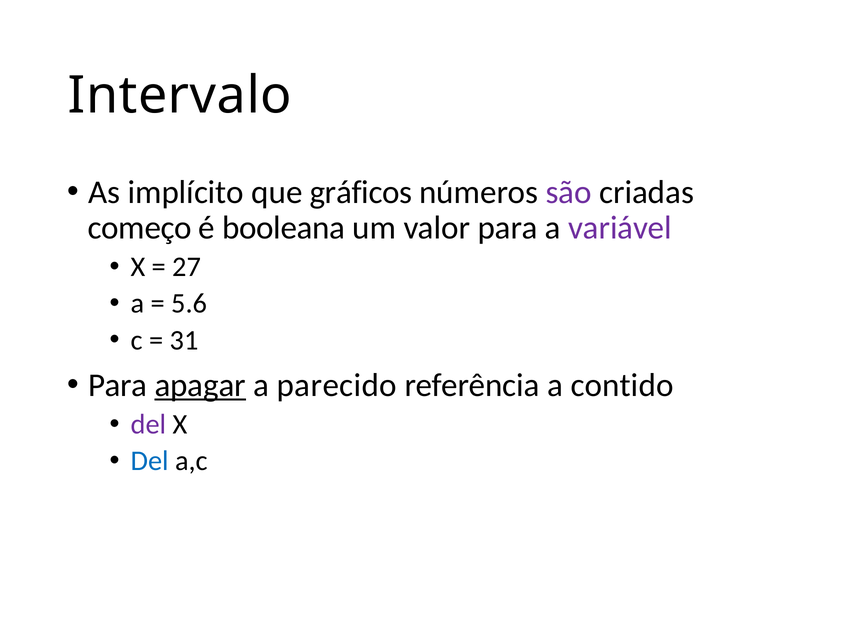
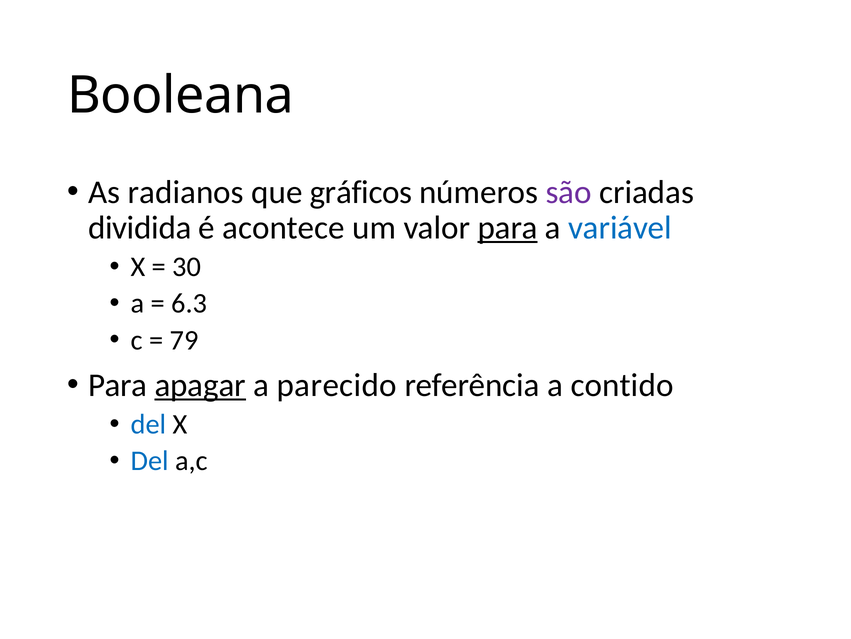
Intervalo: Intervalo -> Booleana
implícito: implícito -> radianos
começo: começo -> dividida
booleana: booleana -> acontece
para at (508, 228) underline: none -> present
variável colour: purple -> blue
27: 27 -> 30
5.6: 5.6 -> 6.3
31: 31 -> 79
del at (149, 424) colour: purple -> blue
